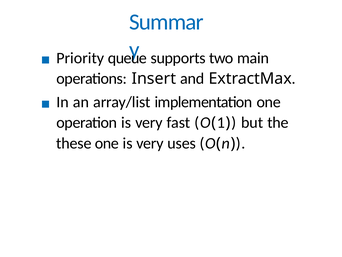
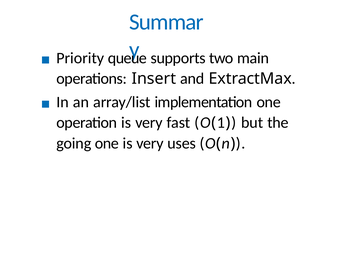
these: these -> going
